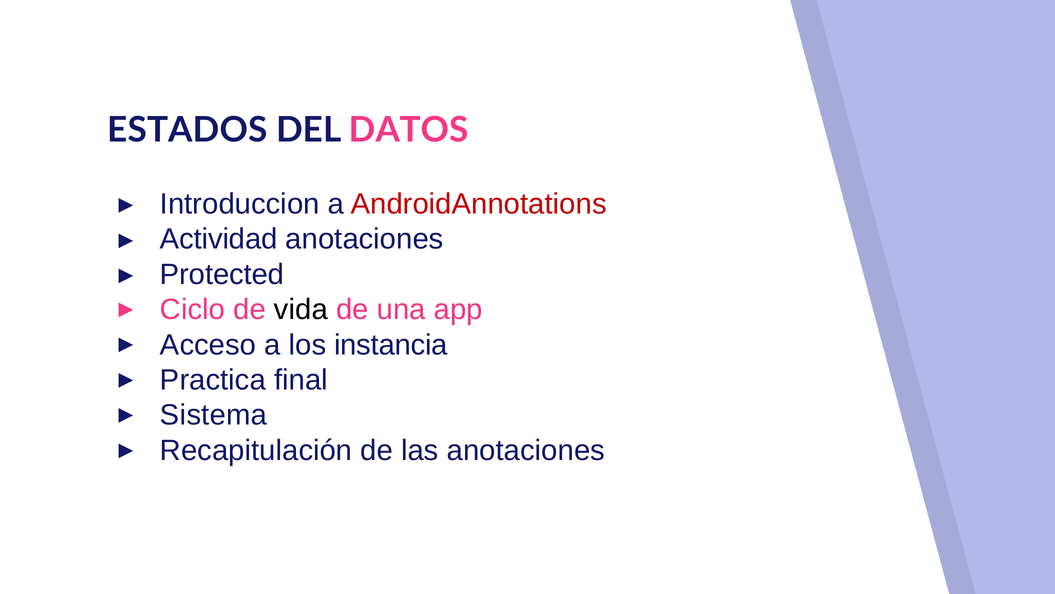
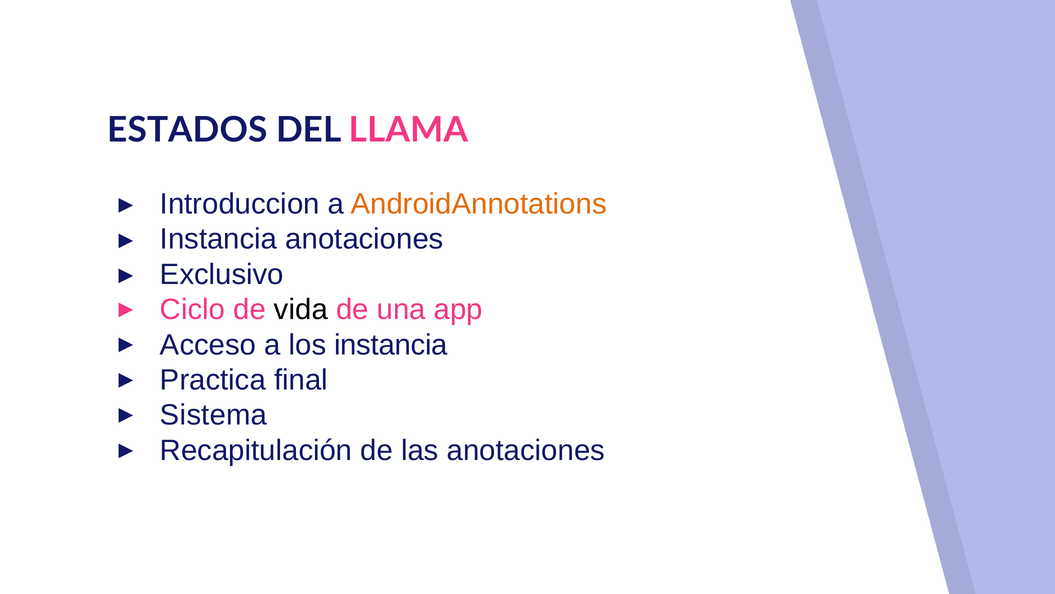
DATOS: DATOS -> LLAMA
AndroidAnnotations colour: red -> orange
Actividad at (219, 239): Actividad -> Instancia
Protected: Protected -> Exclusivo
